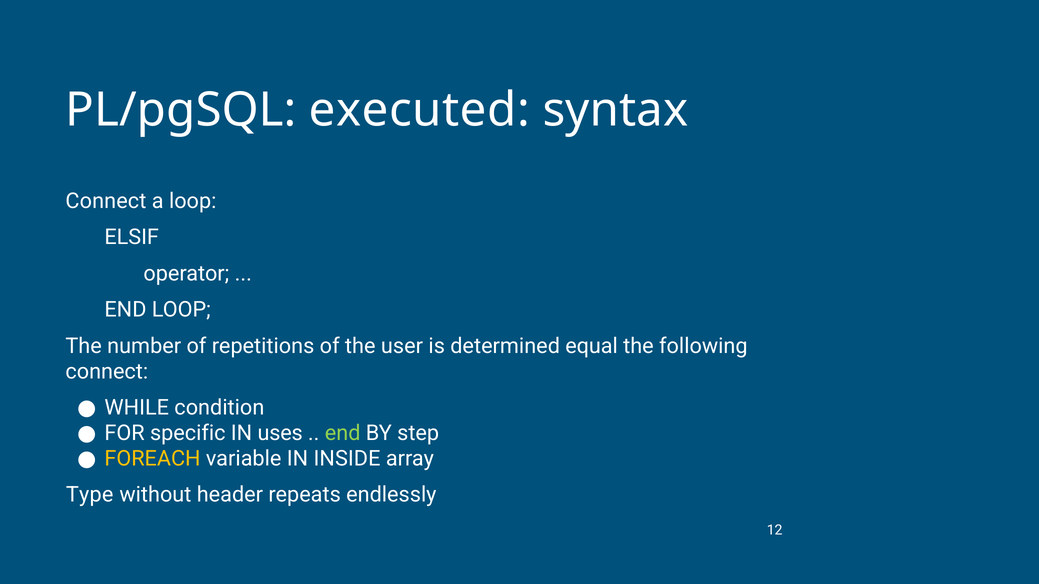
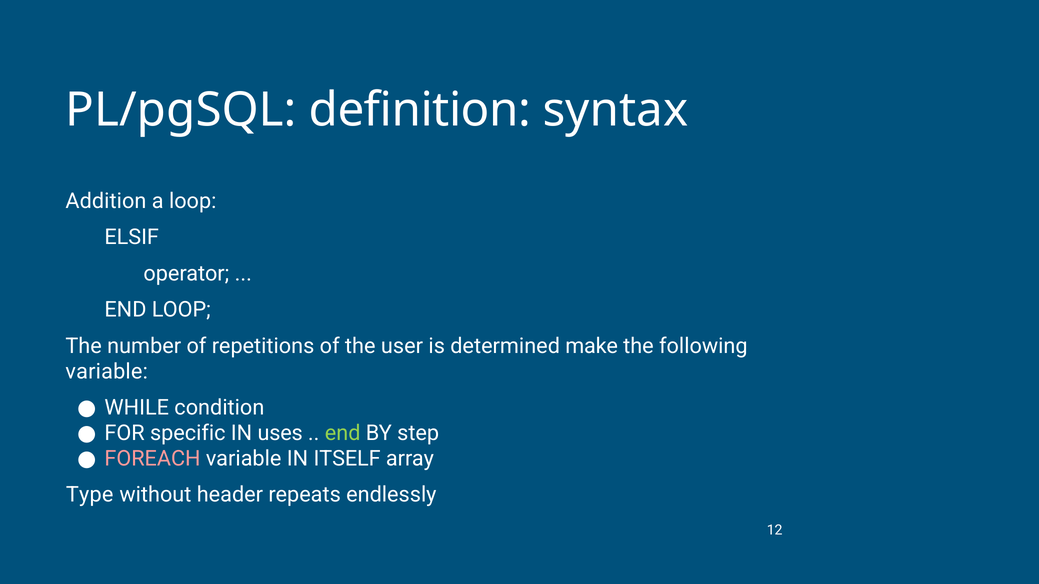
executed: executed -> definition
Connect at (106, 201): Connect -> Addition
equal: equal -> make
connect at (107, 372): connect -> variable
FOREACH colour: yellow -> pink
INSIDE: INSIDE -> ITSELF
